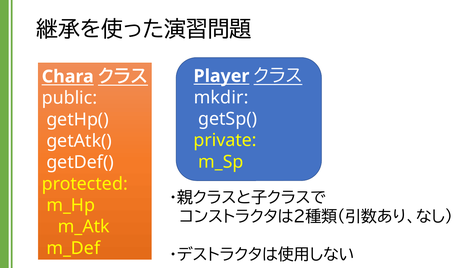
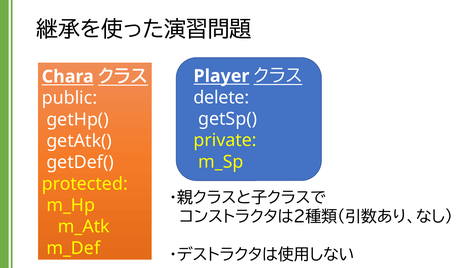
mkdir: mkdir -> delete
